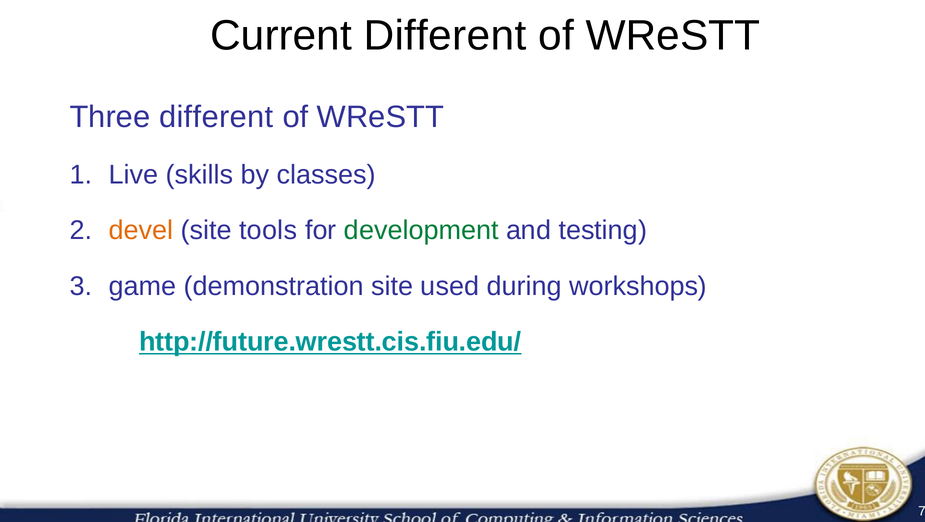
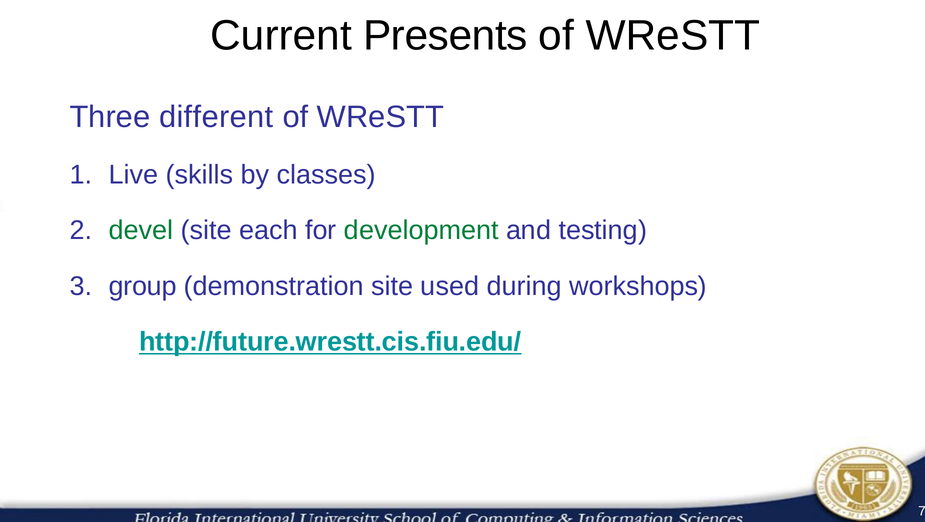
Current Different: Different -> Presents
devel colour: orange -> green
tools: tools -> each
game: game -> group
